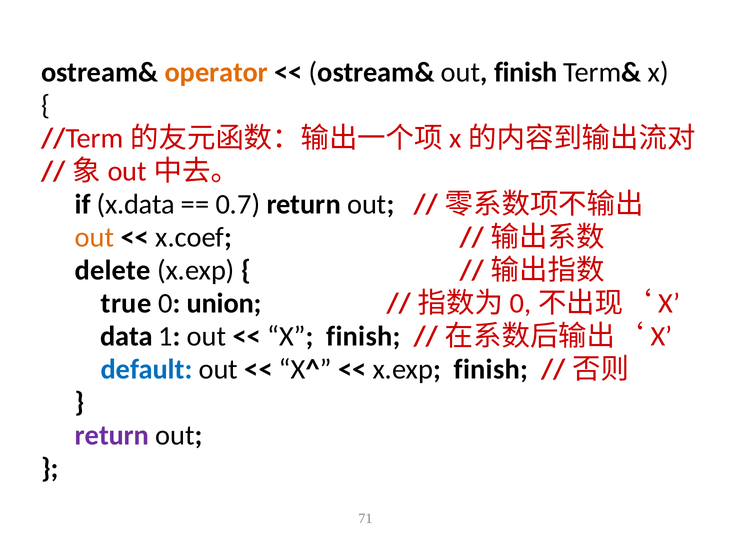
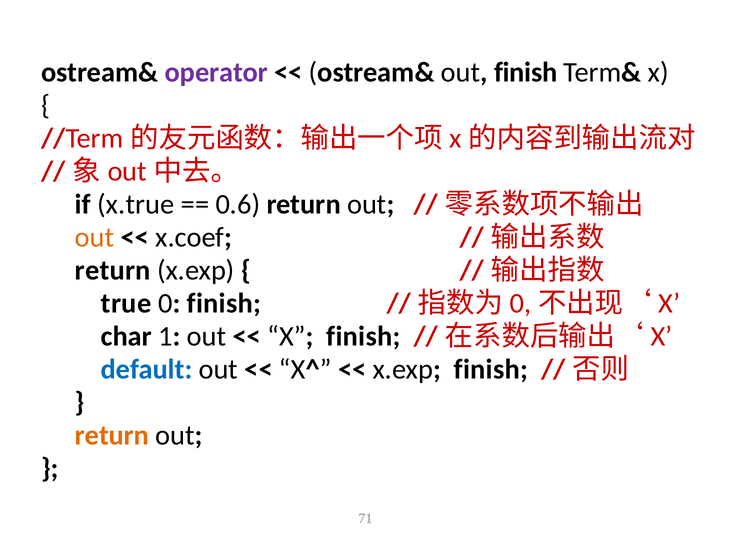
operator colour: orange -> purple
x.data: x.data -> x.true
0.7: 0.7 -> 0.6
delete at (113, 270): delete -> return
0 union: union -> finish
data: data -> char
return at (112, 435) colour: purple -> orange
